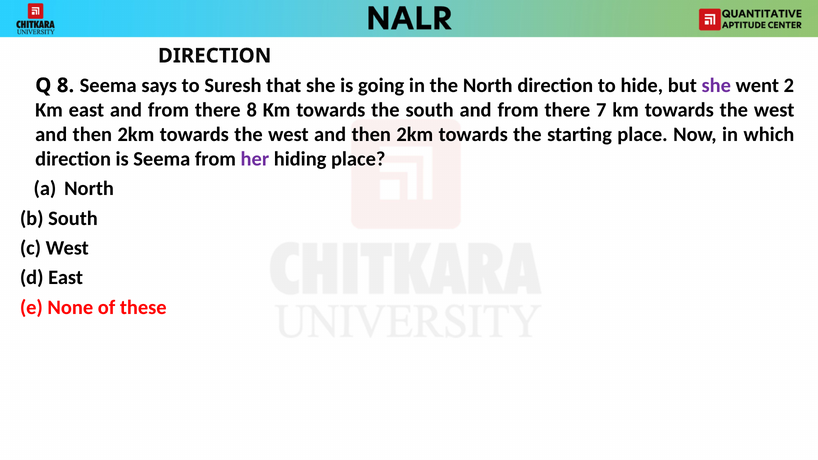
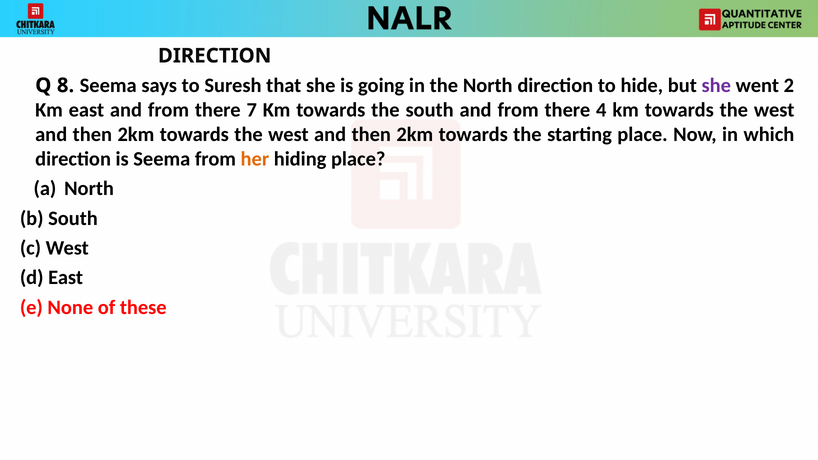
there 8: 8 -> 7
7: 7 -> 4
her colour: purple -> orange
